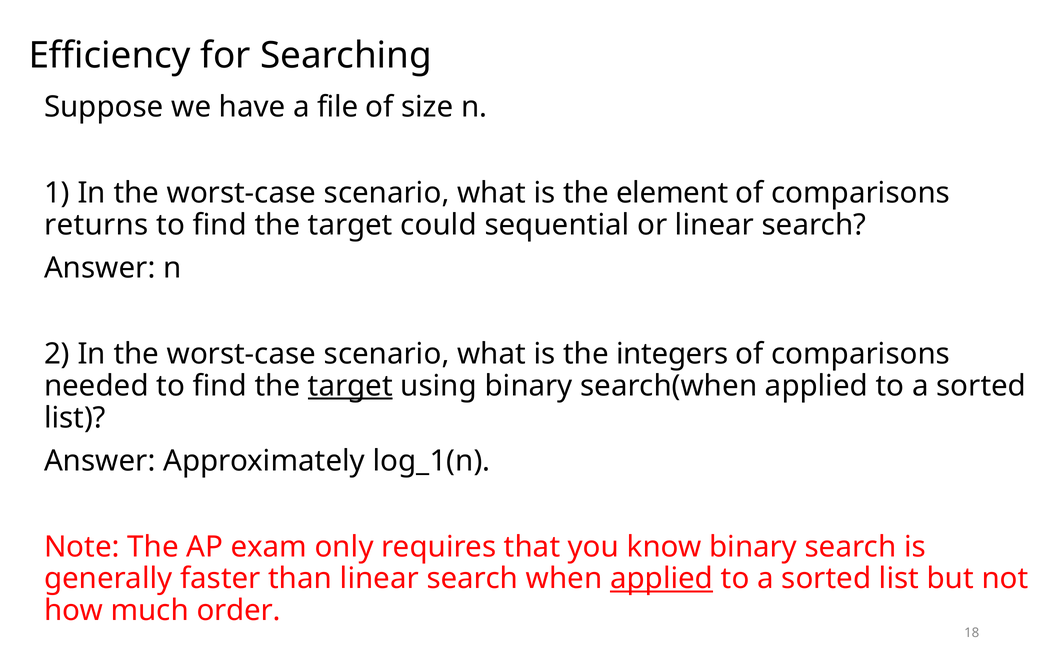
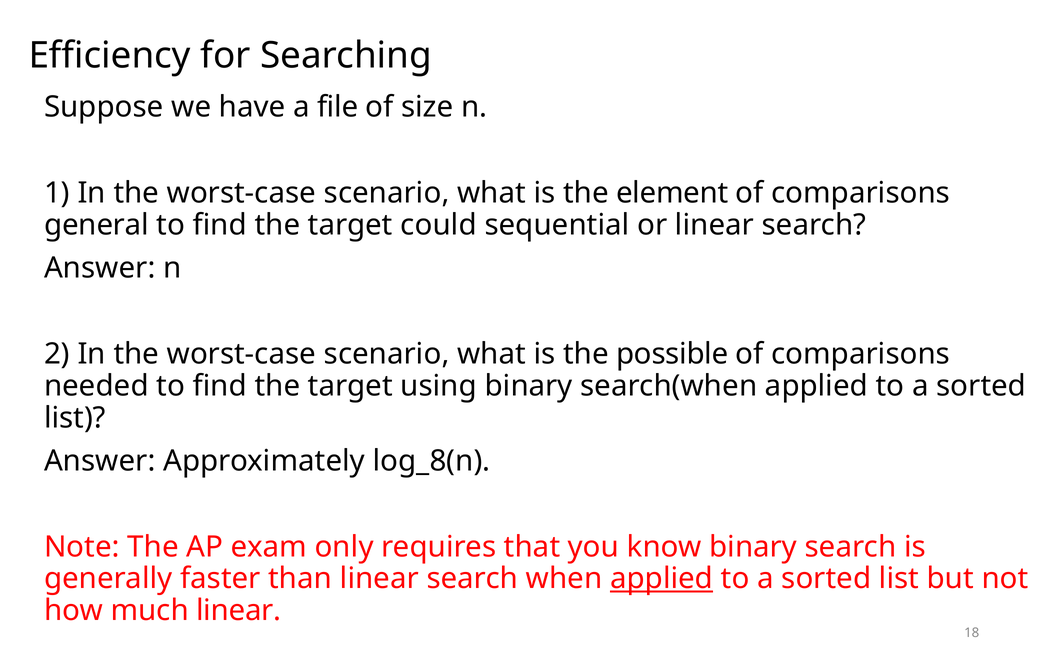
returns: returns -> general
integers: integers -> possible
target at (350, 386) underline: present -> none
log_1(n: log_1(n -> log_8(n
much order: order -> linear
